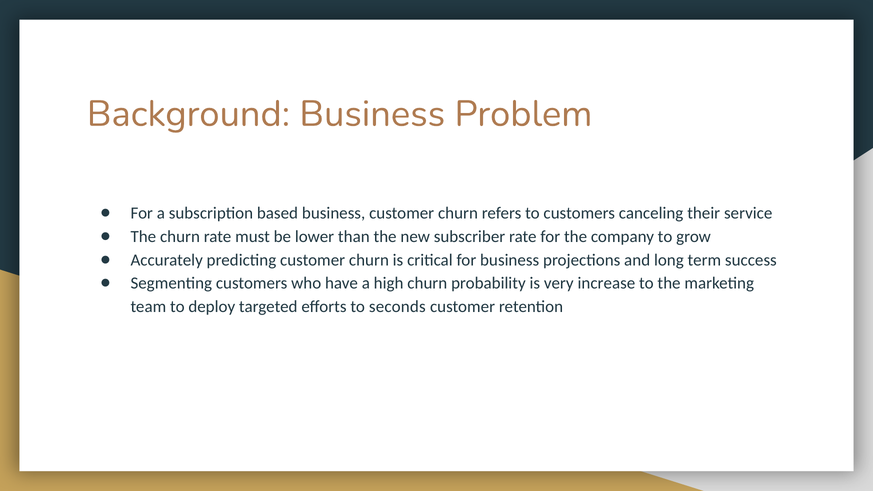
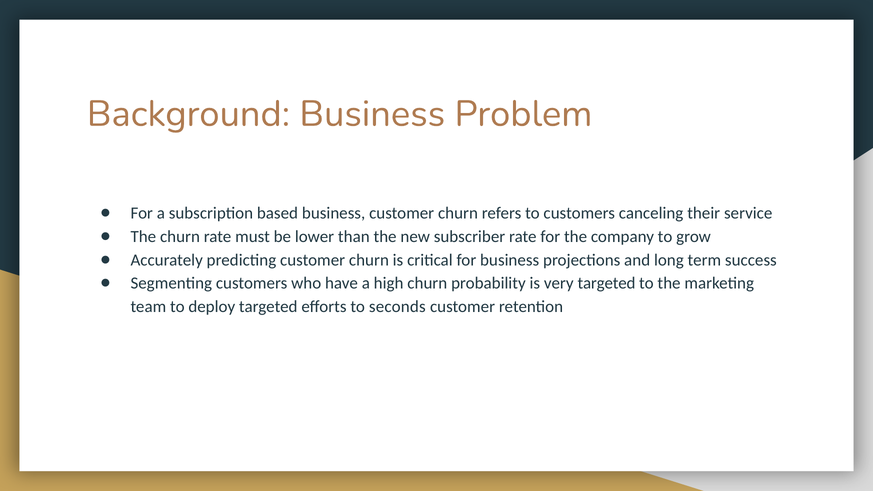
very increase: increase -> targeted
